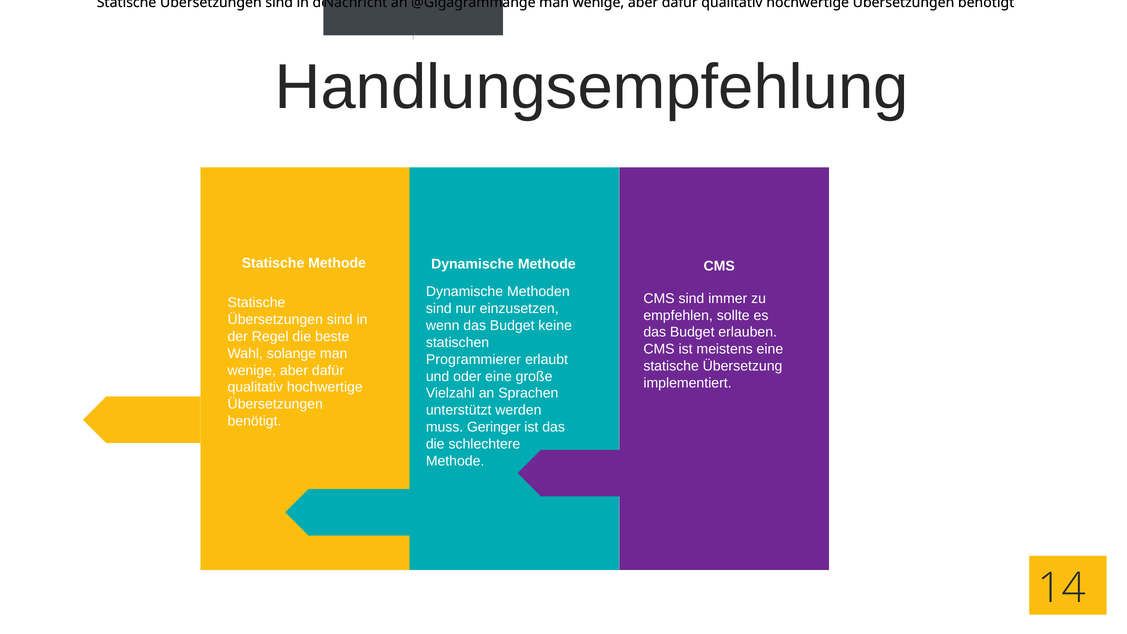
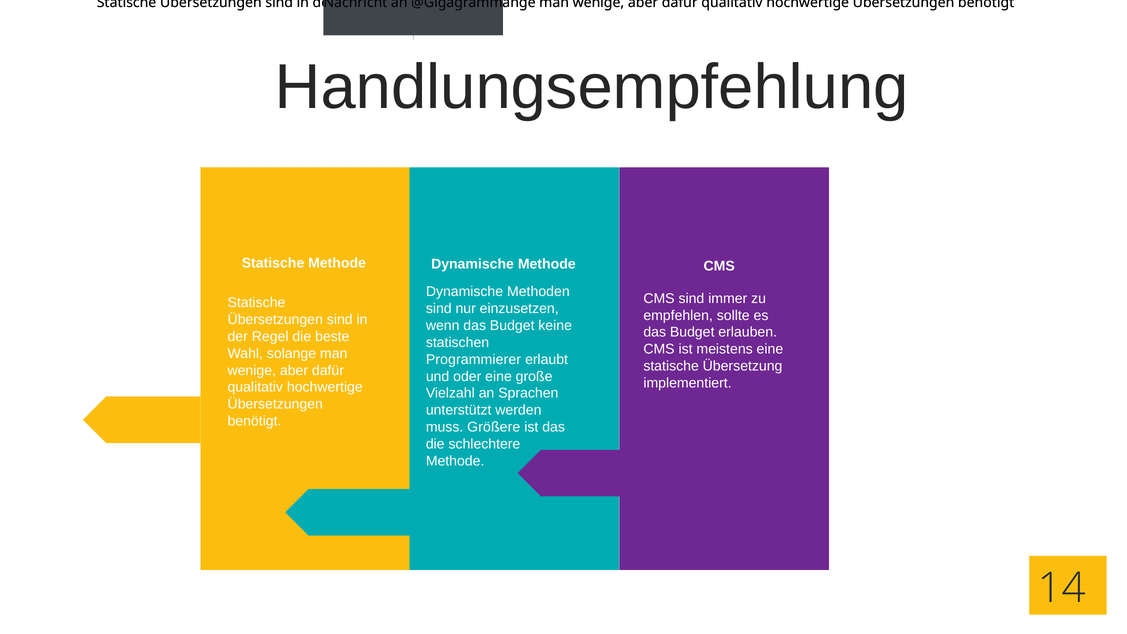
Geringer: Geringer -> Größere
